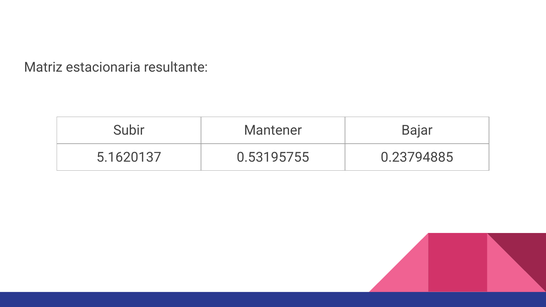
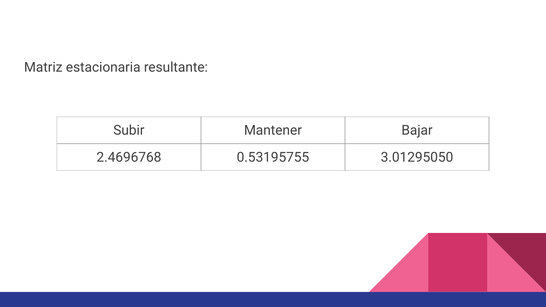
5.1620137: 5.1620137 -> 2.4696768
0.23794885: 0.23794885 -> 3.01295050
